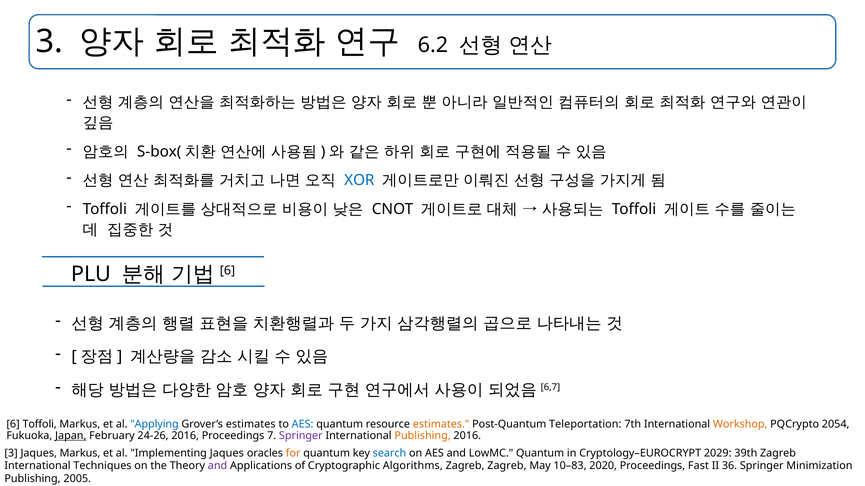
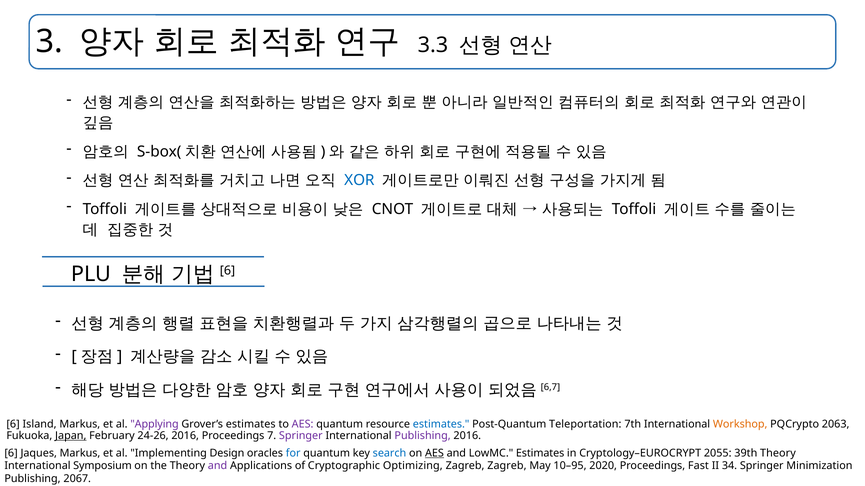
6.2: 6.2 -> 3.3
6 Toffoli: Toffoli -> Island
Applying colour: blue -> purple
AES at (303, 425) colour: blue -> purple
estimates at (441, 425) colour: orange -> blue
2054: 2054 -> 2063
Publishing at (423, 436) colour: orange -> purple
3 at (11, 453): 3 -> 6
Implementing Jaques: Jaques -> Design
for colour: orange -> blue
AES at (434, 453) underline: none -> present
LowMC Quantum: Quantum -> Estimates
2029: 2029 -> 2055
39th Zagreb: Zagreb -> Theory
Techniques: Techniques -> Symposium
Algorithms: Algorithms -> Optimizing
10–83: 10–83 -> 10–95
36: 36 -> 34
2005: 2005 -> 2067
